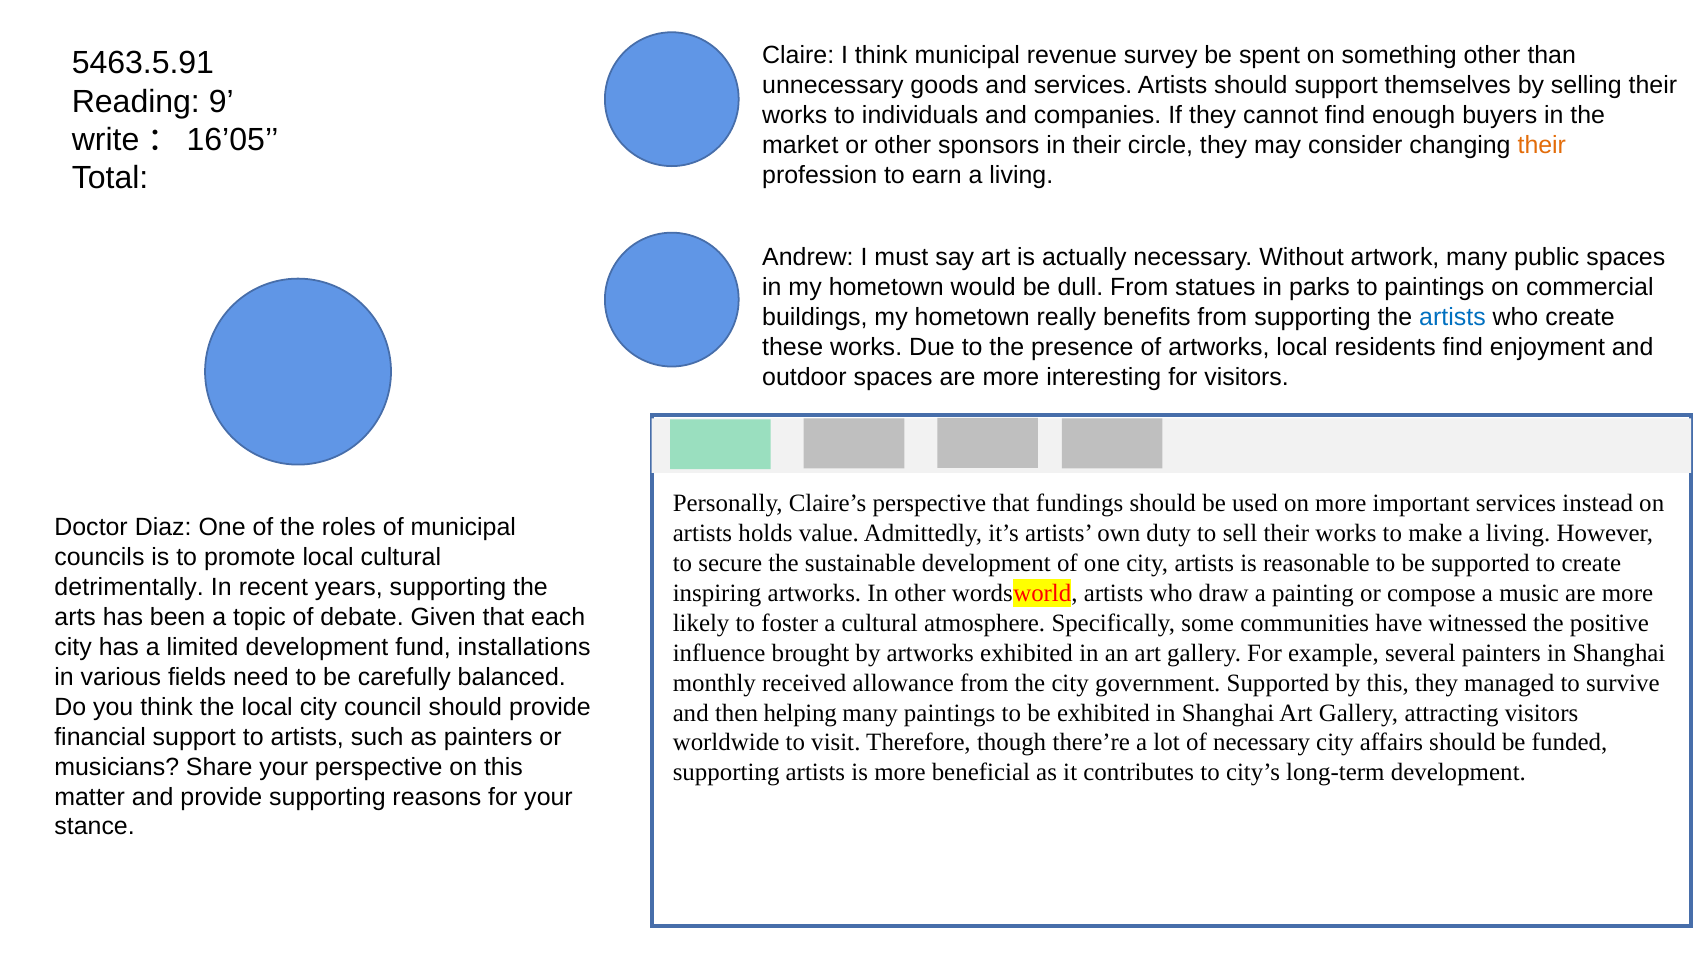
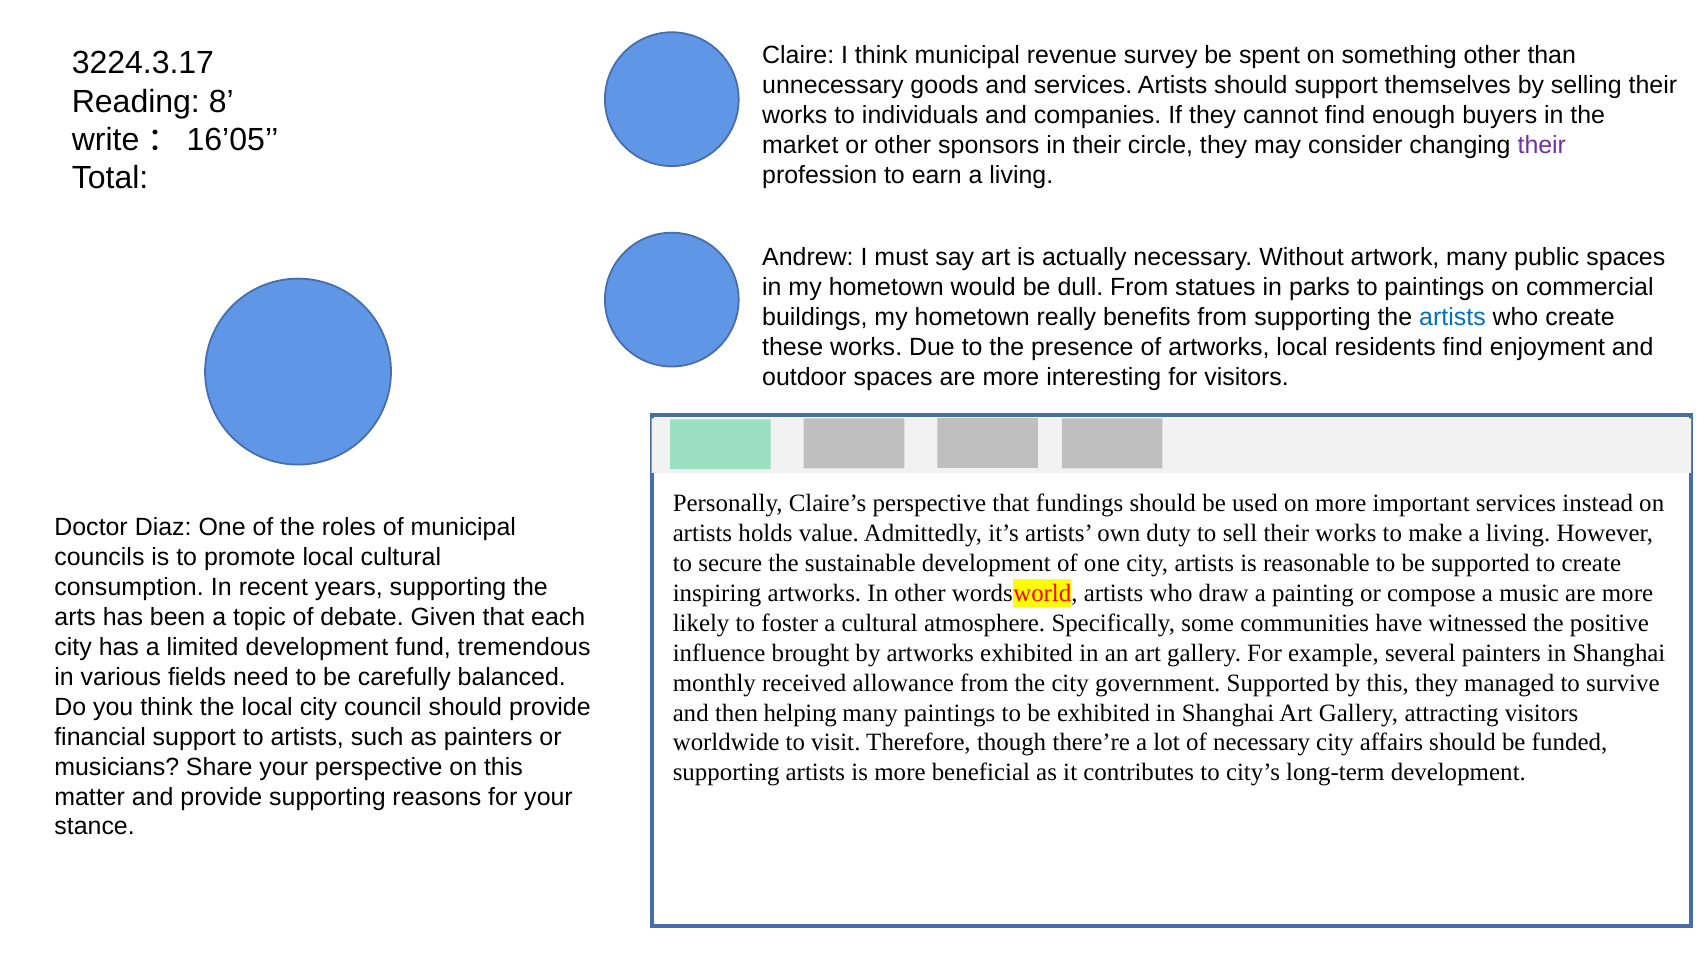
5463.5.91: 5463.5.91 -> 3224.3.17
9: 9 -> 8
their at (1542, 145) colour: orange -> purple
detrimentally: detrimentally -> consumption
installations: installations -> tremendous
